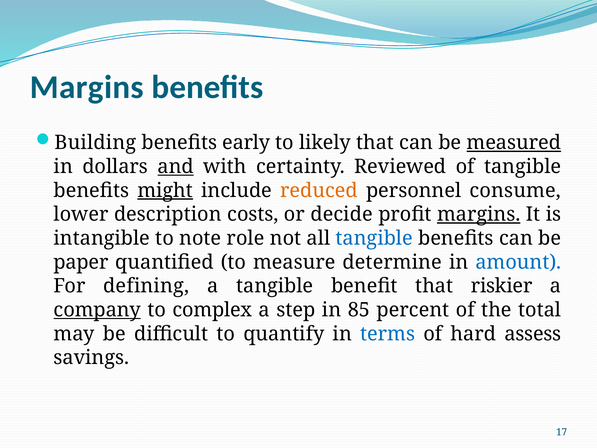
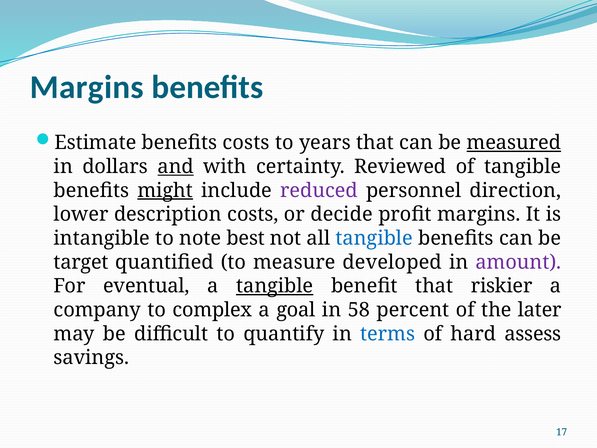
Building: Building -> Estimate
benefits early: early -> costs
likely: likely -> years
reduced colour: orange -> purple
consume: consume -> direction
margins at (479, 214) underline: present -> none
role: role -> best
paper: paper -> target
determine: determine -> developed
amount colour: blue -> purple
defining: defining -> eventual
tangible at (275, 286) underline: none -> present
company underline: present -> none
step: step -> goal
85: 85 -> 58
total: total -> later
